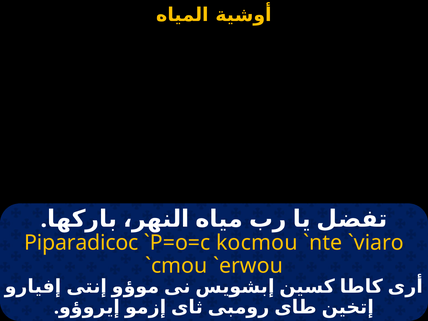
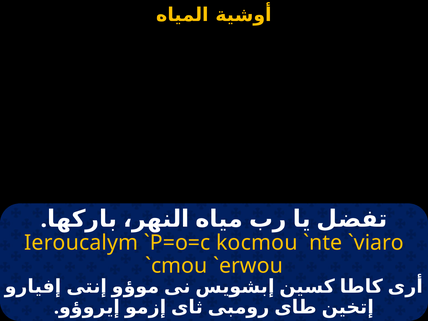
Piparadicoc: Piparadicoc -> Ieroucalym
